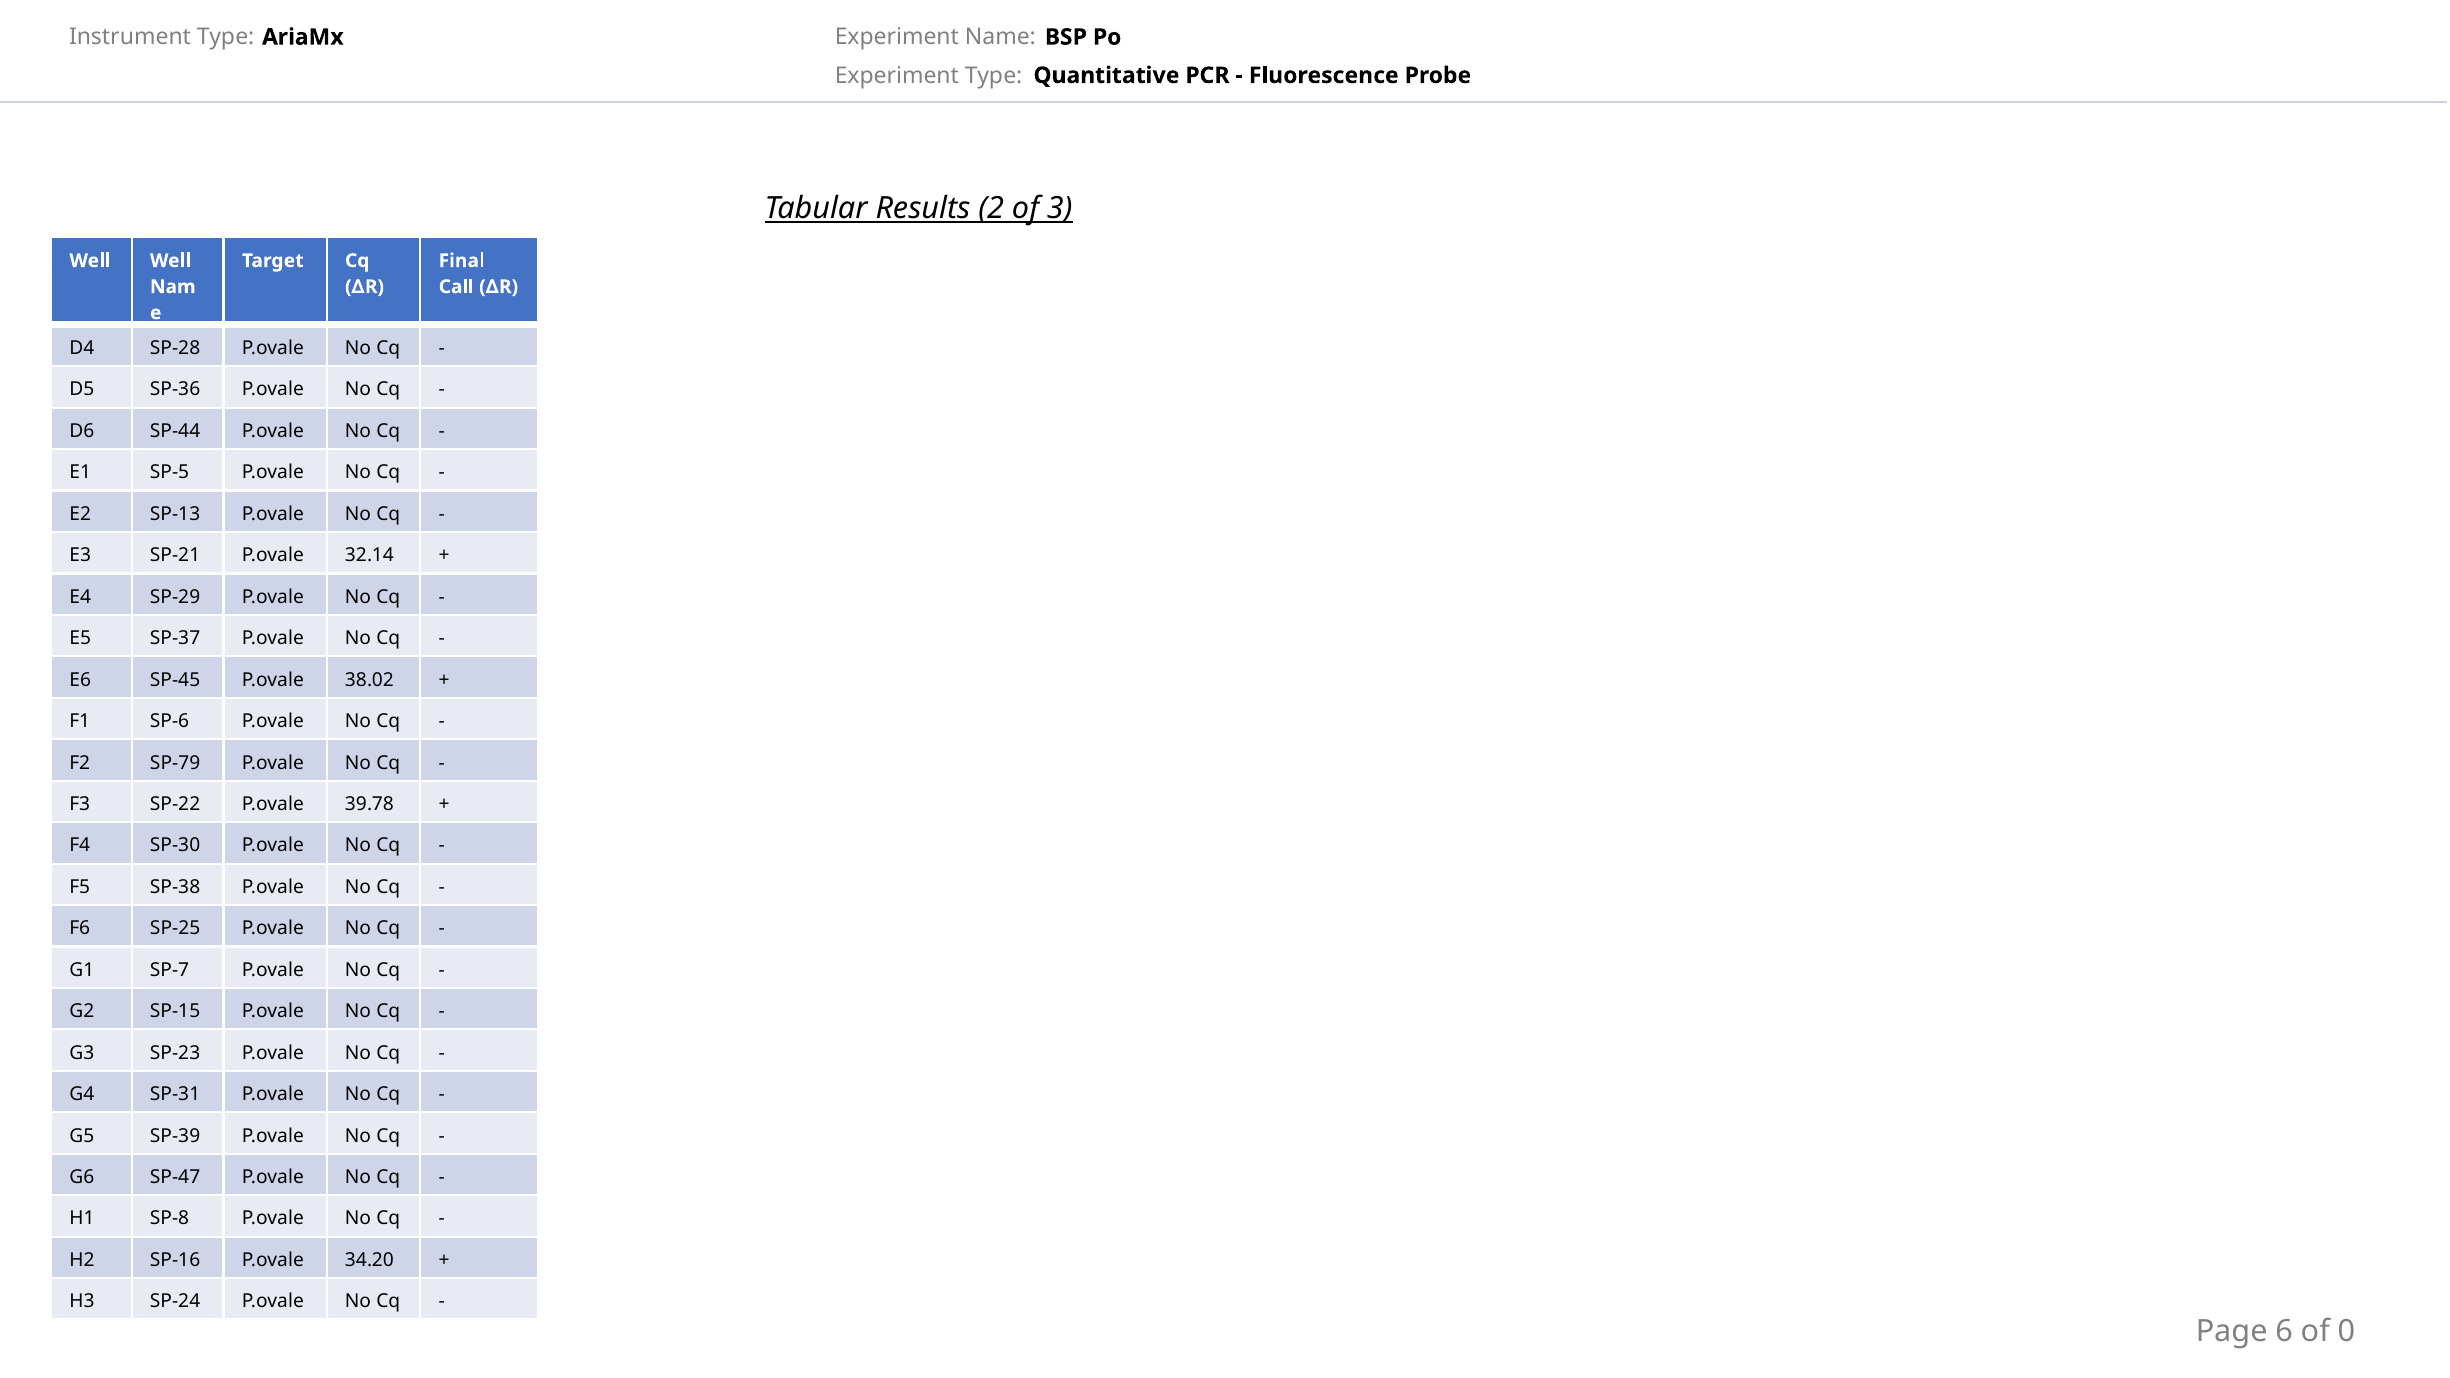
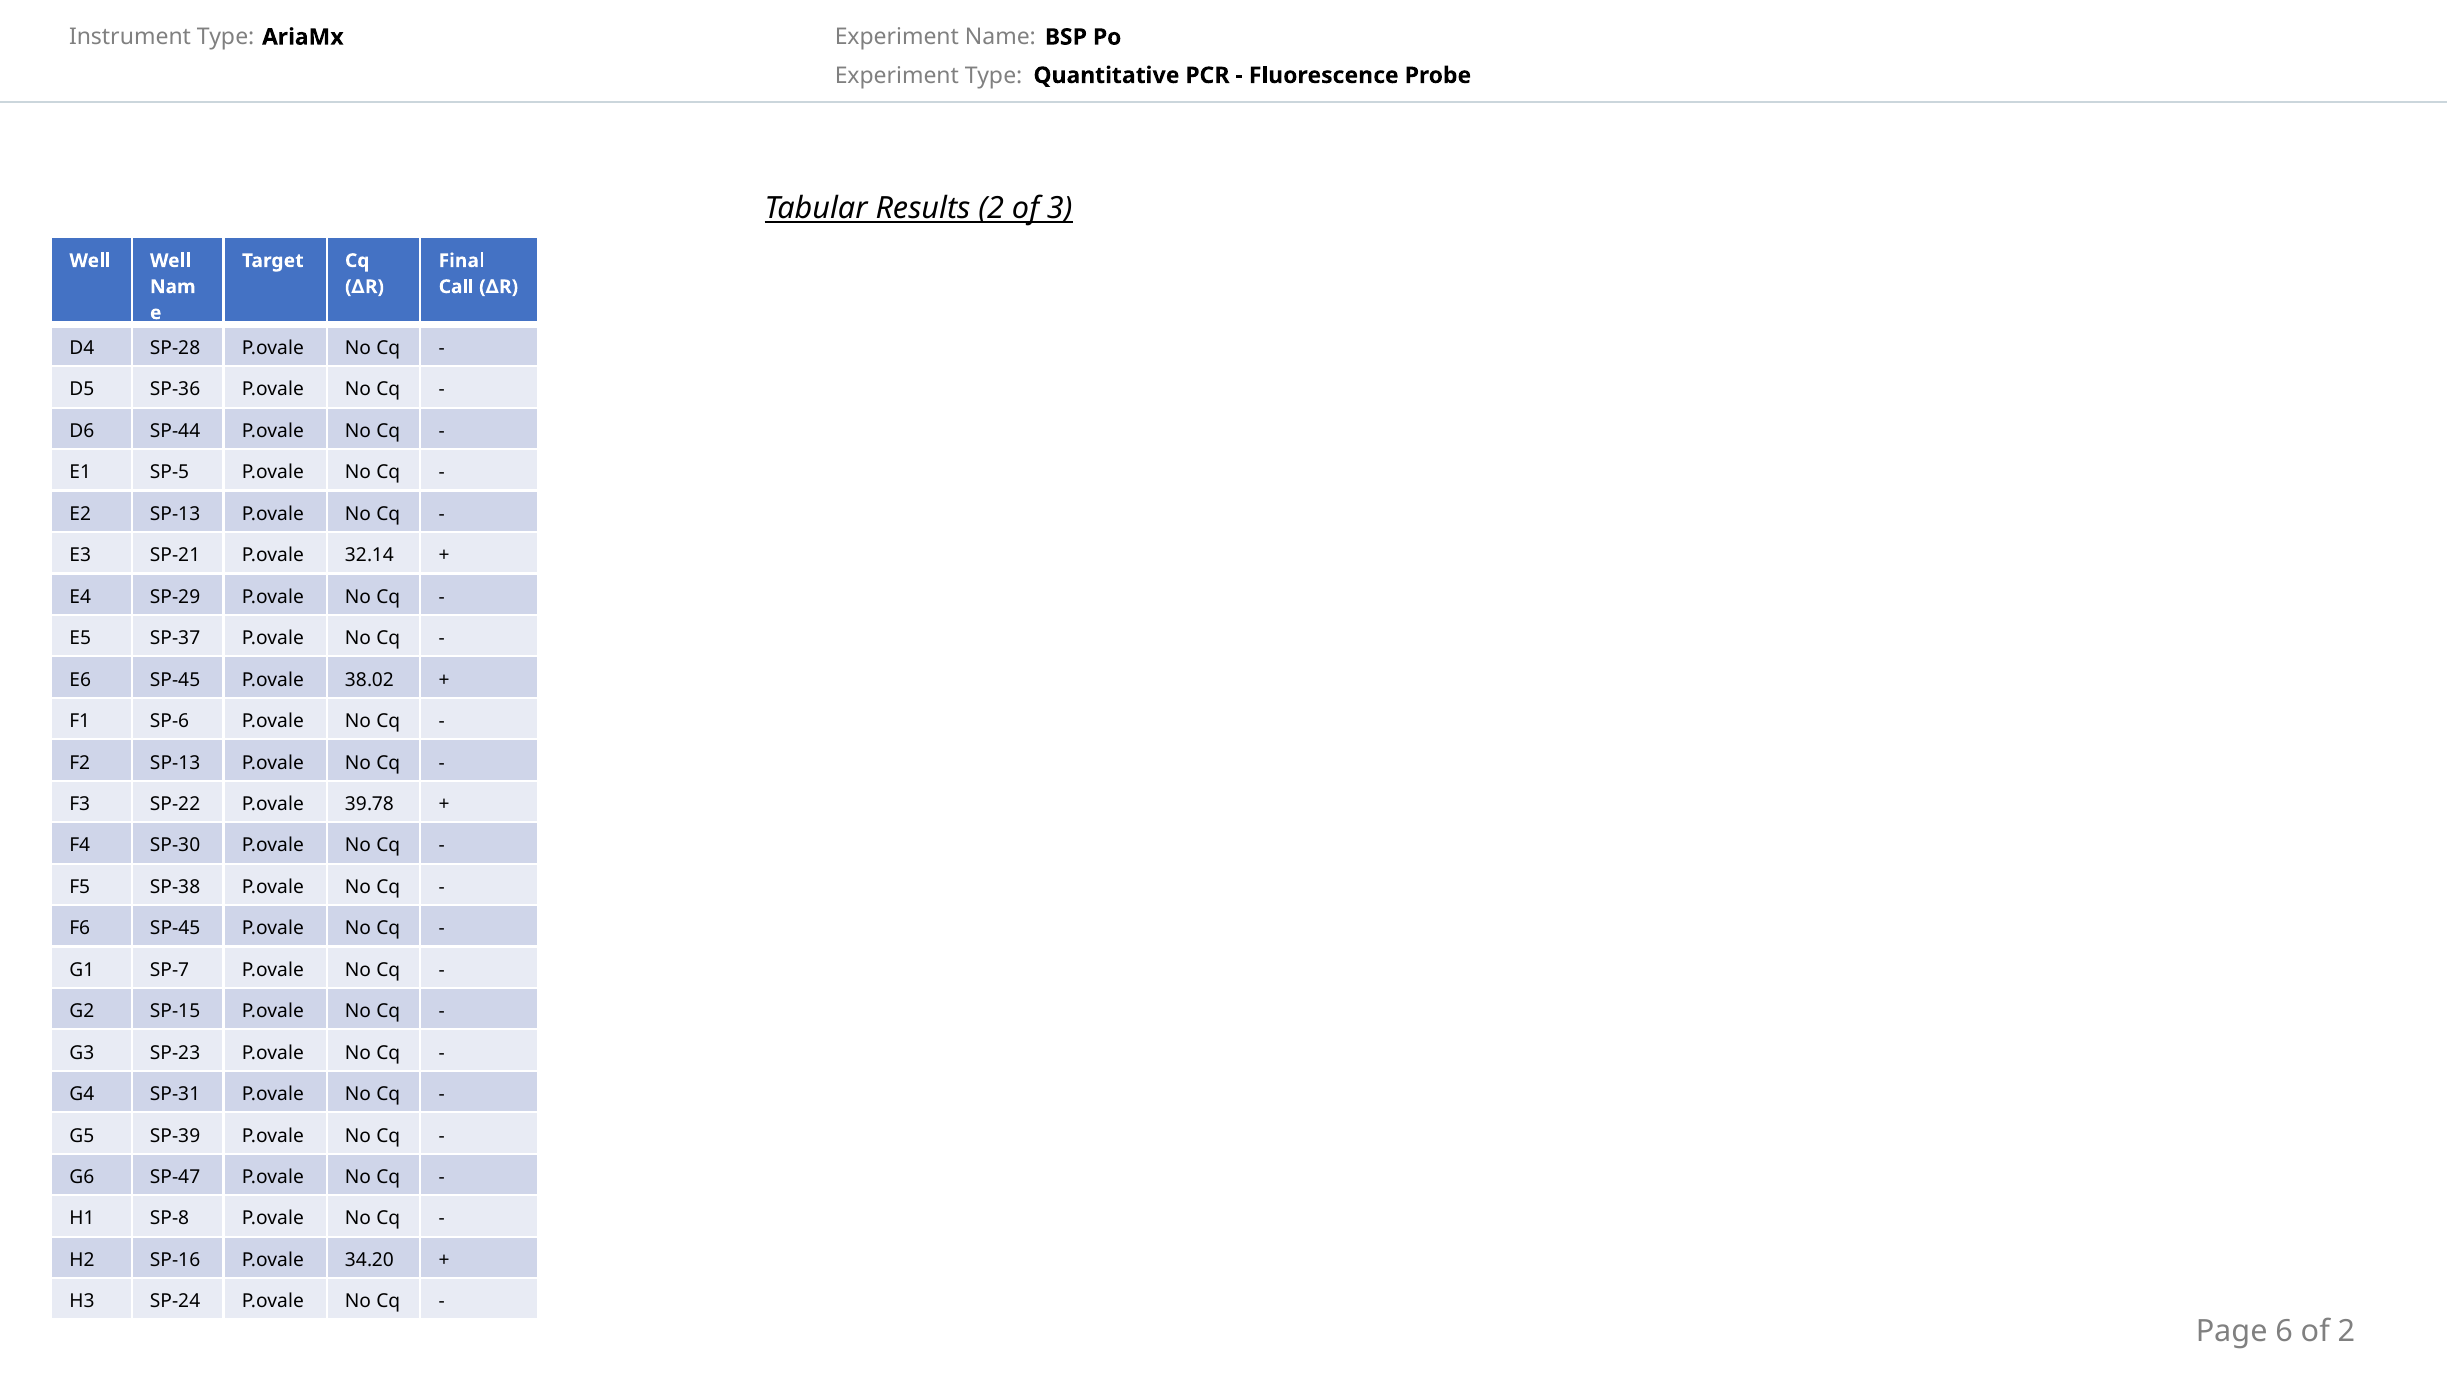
F2 SP-79: SP-79 -> SP-13
F6 SP-25: SP-25 -> SP-45
of 0: 0 -> 2
